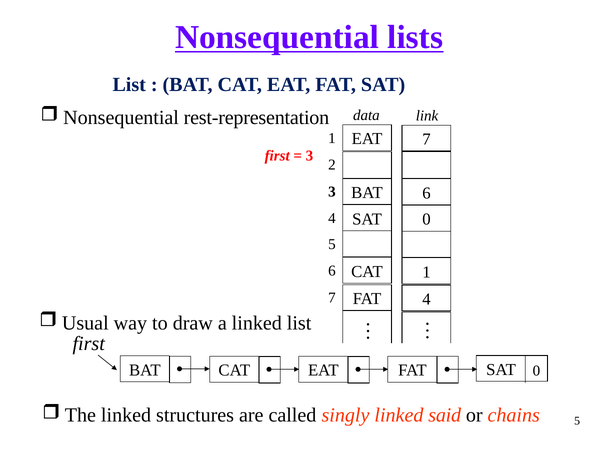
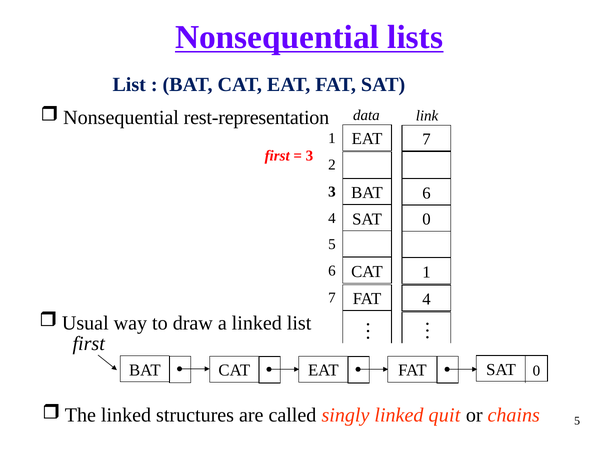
said: said -> quit
